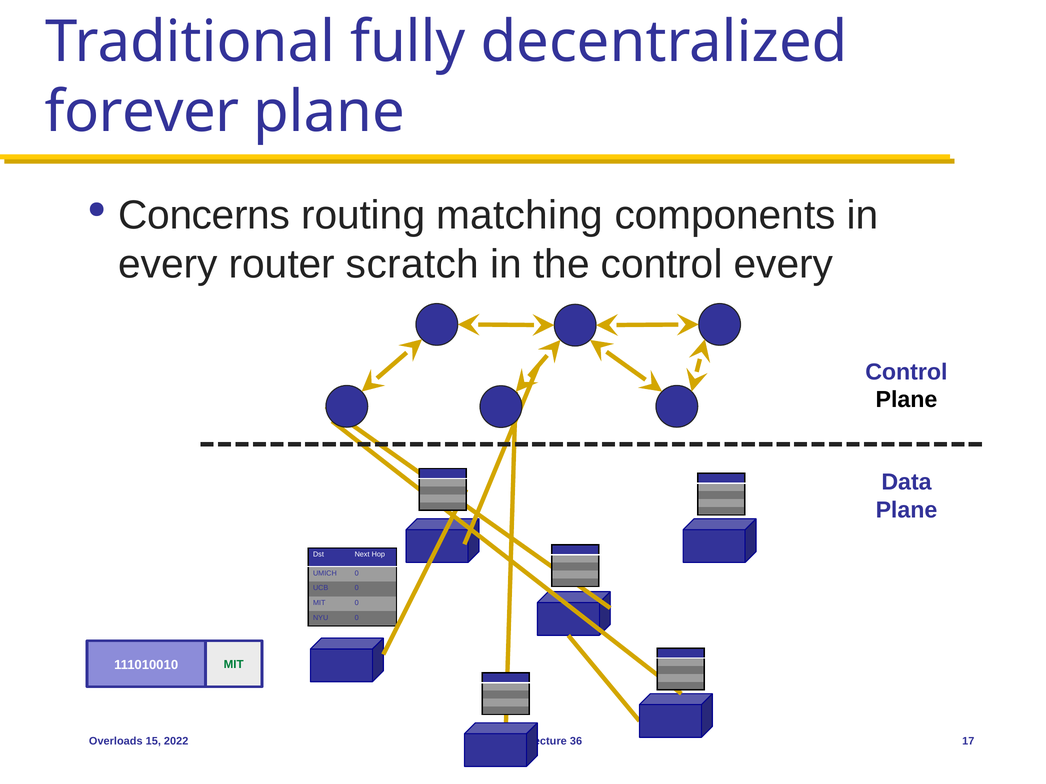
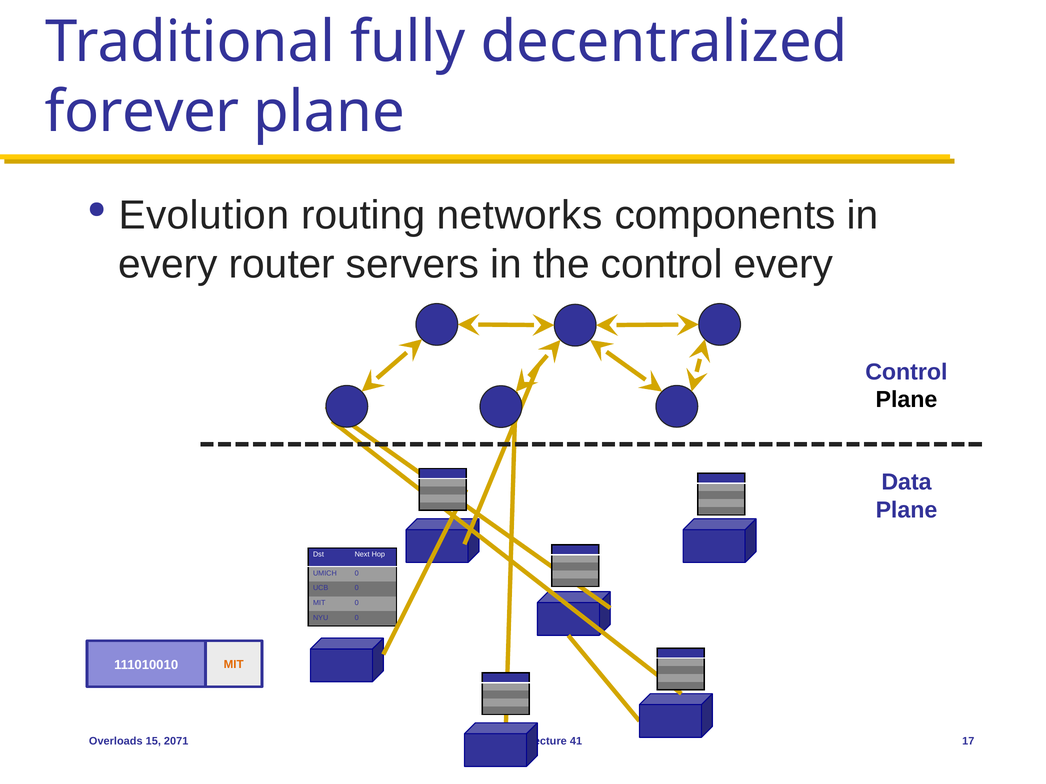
Concerns: Concerns -> Evolution
matching: matching -> networks
scratch: scratch -> servers
MIT at (234, 665) colour: green -> orange
2022: 2022 -> 2071
36: 36 -> 41
